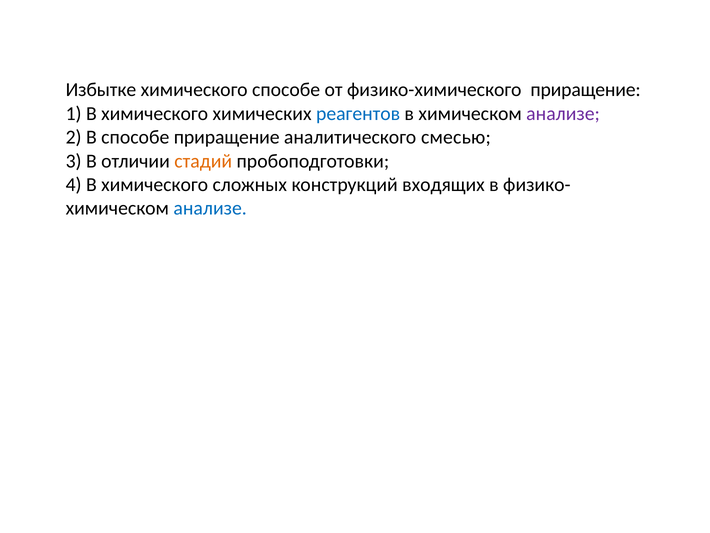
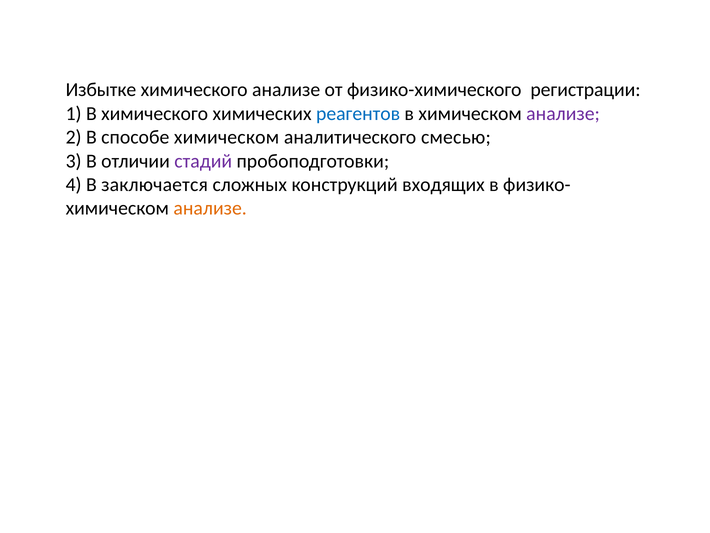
химического способе: способе -> анализе
физико-химического приращение: приращение -> регистрации
способе приращение: приращение -> химическом
стадий colour: orange -> purple
4 В химического: химического -> заключается
анализе at (210, 208) colour: blue -> orange
